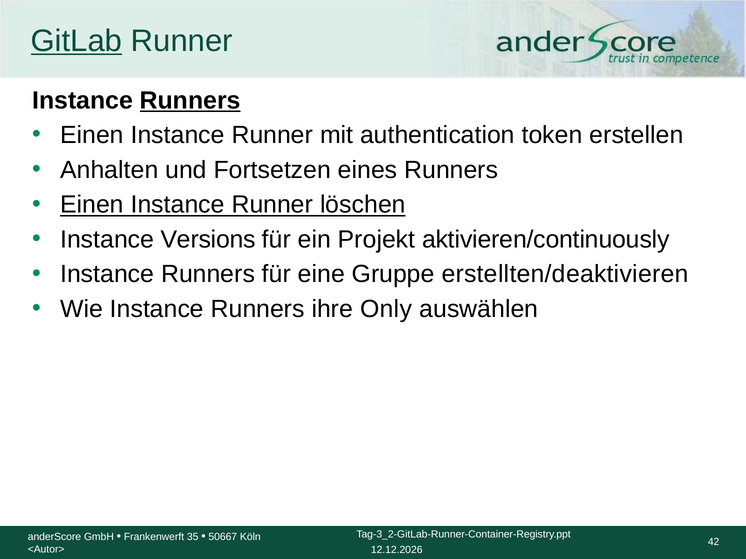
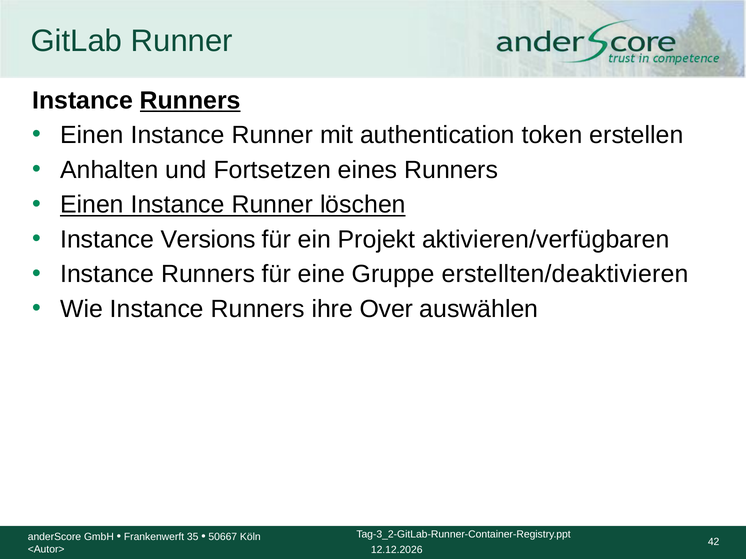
GitLab underline: present -> none
aktivieren/continuously: aktivieren/continuously -> aktivieren/verfügbaren
Only: Only -> Over
